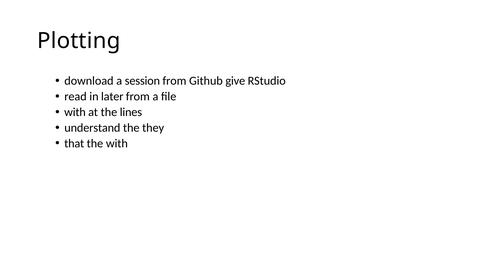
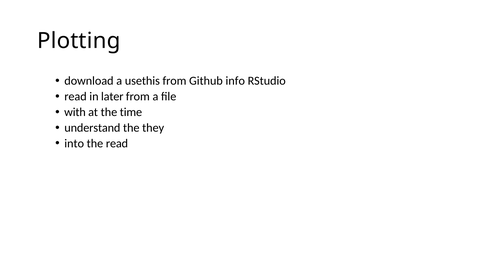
session: session -> usethis
give: give -> info
lines: lines -> time
that: that -> into
the with: with -> read
